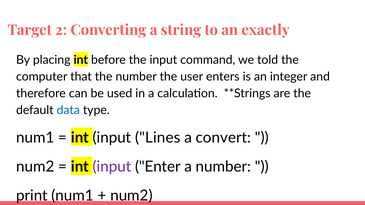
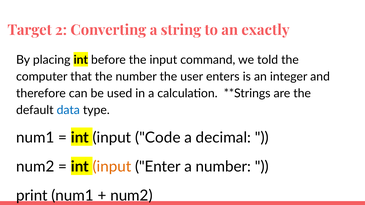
Lines: Lines -> Code
convert: convert -> decimal
input at (112, 167) colour: purple -> orange
